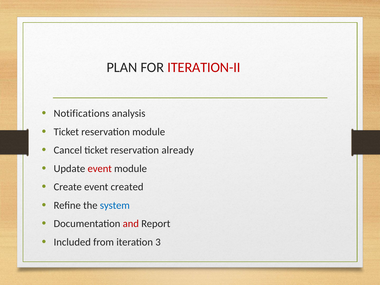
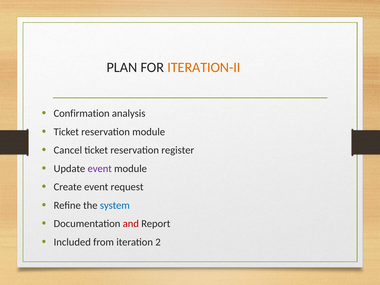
ITERATION-II colour: red -> orange
Notifications: Notifications -> Confirmation
already: already -> register
event at (100, 169) colour: red -> purple
created: created -> request
3: 3 -> 2
